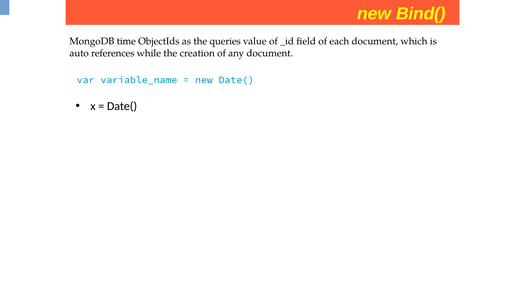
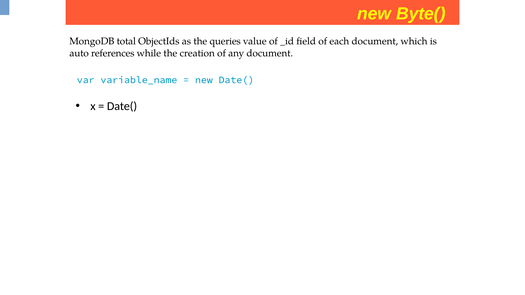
Bind(: Bind( -> Byte(
time: time -> total
